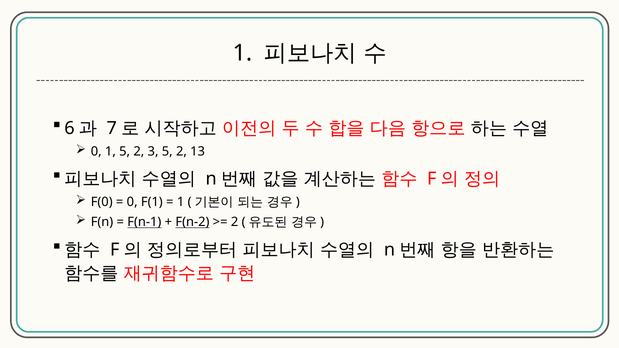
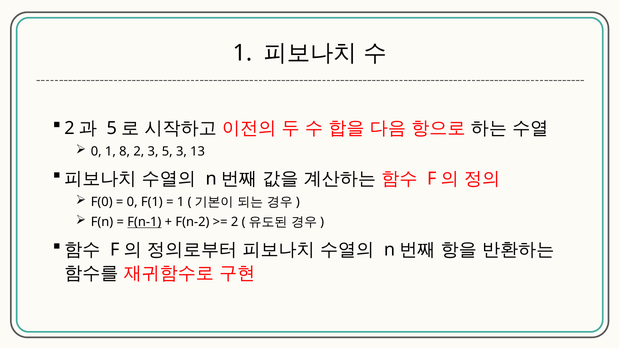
6 at (69, 129): 6 -> 2
7 at (112, 129): 7 -> 5
1 5: 5 -> 8
3 5 2: 2 -> 3
F(n-2 underline: present -> none
